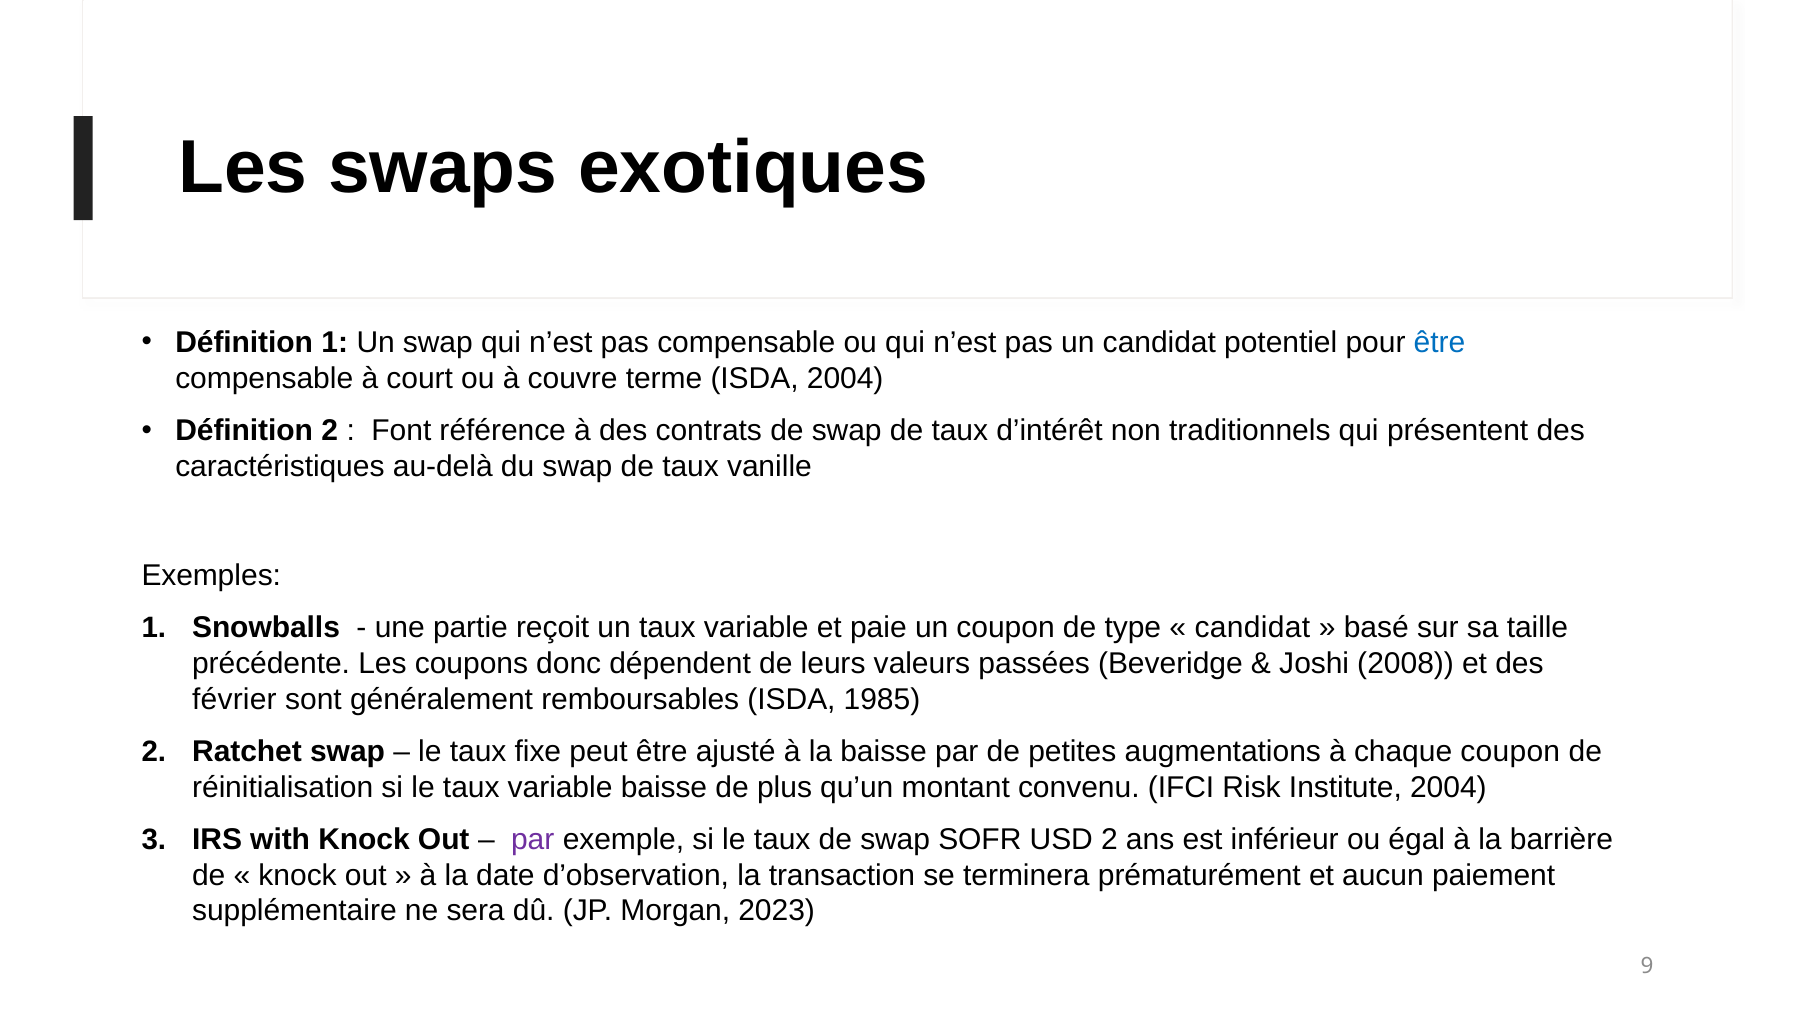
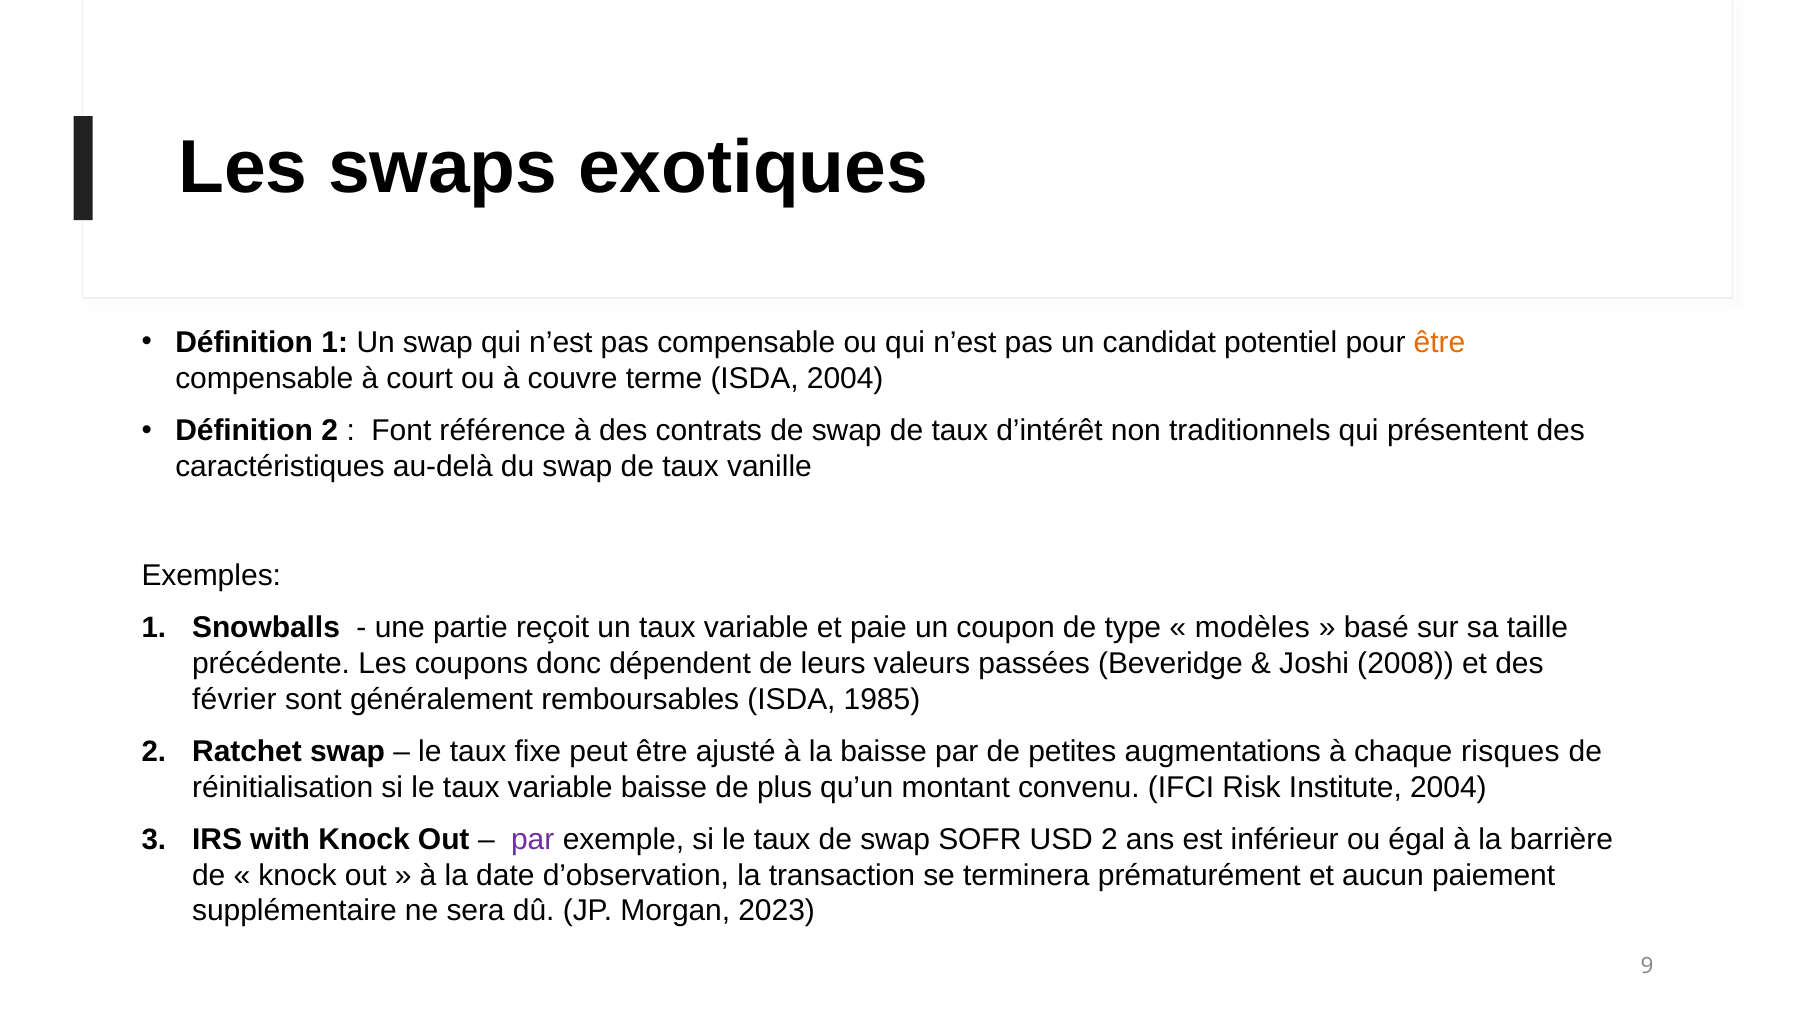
être at (1440, 343) colour: blue -> orange
candidat at (1252, 628): candidat -> modèles
chaque coupon: coupon -> risques
